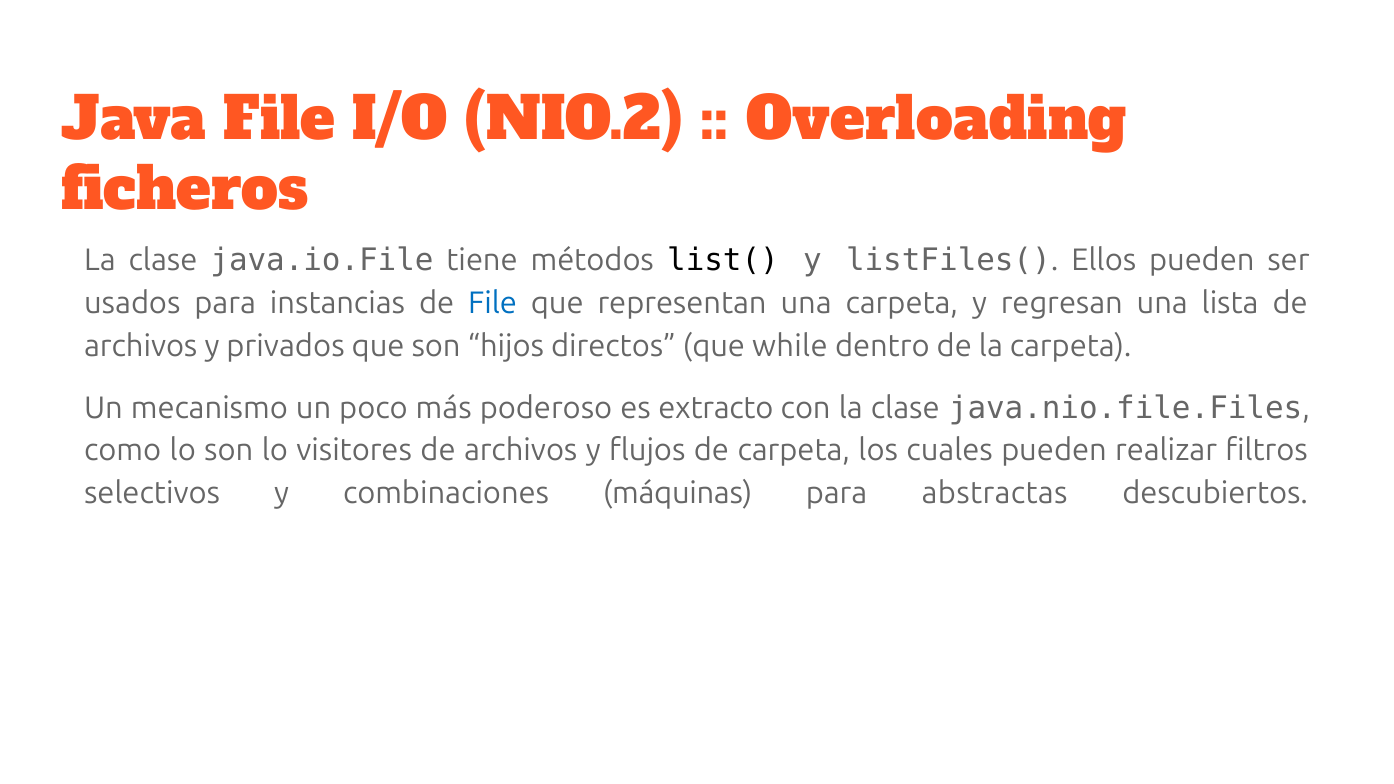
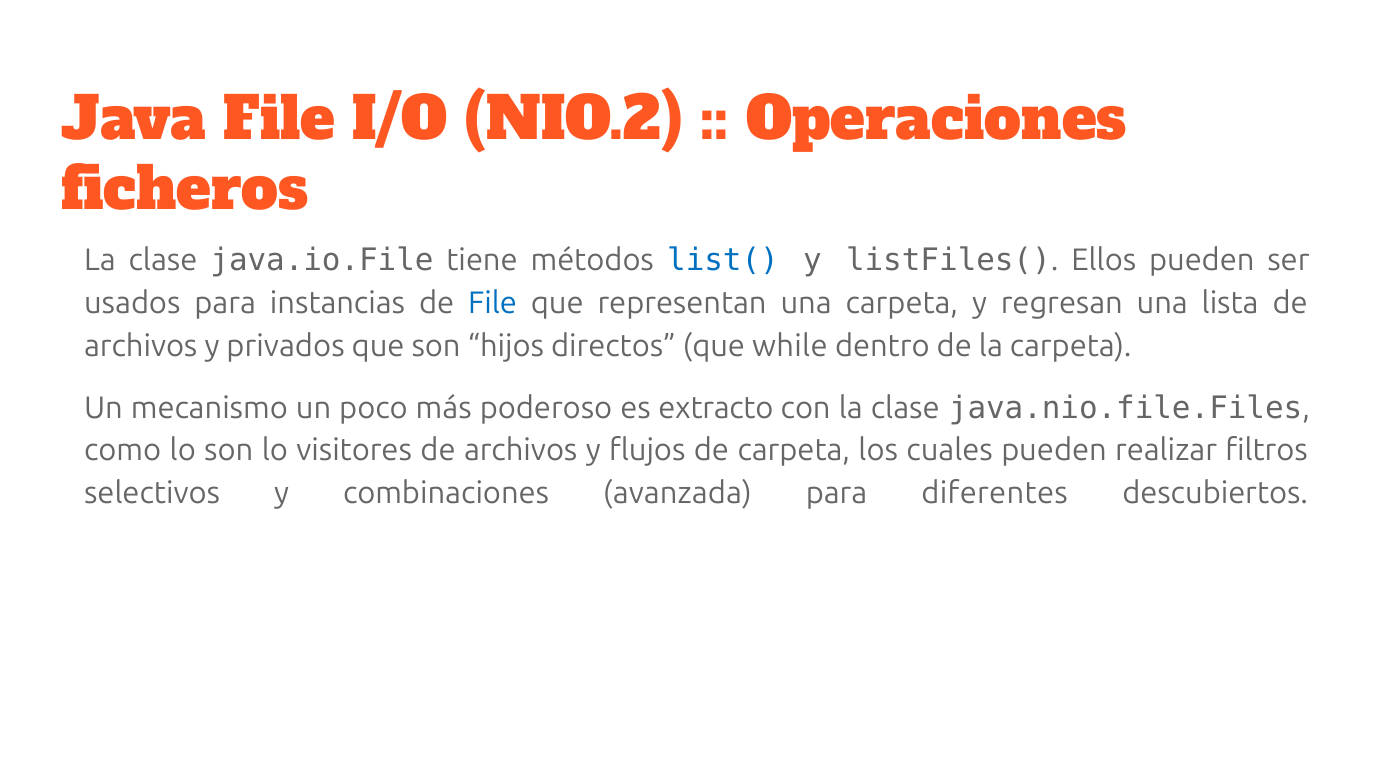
Overloading: Overloading -> Operaciones
list( colour: black -> blue
máquinas: máquinas -> avanzada
abstractas: abstractas -> diferentes
